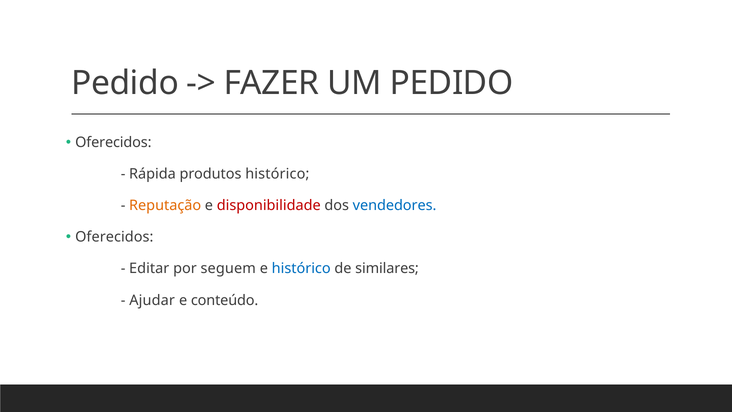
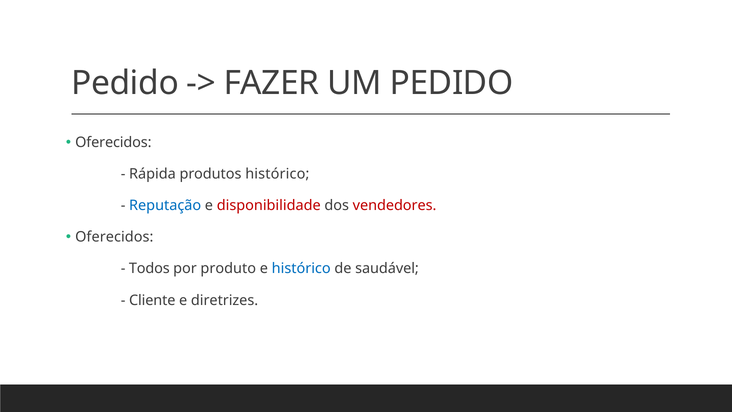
Reputação colour: orange -> blue
vendedores colour: blue -> red
Editar: Editar -> Todos
seguem: seguem -> produto
similares: similares -> saudável
Ajudar: Ajudar -> Cliente
conteúdo: conteúdo -> diretrizes
